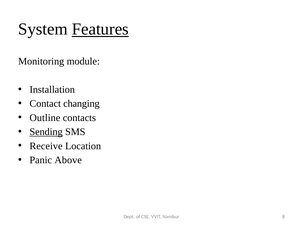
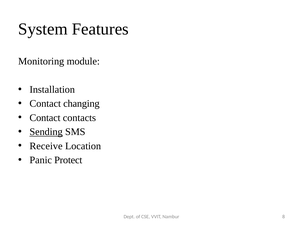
Features underline: present -> none
Outline at (45, 118): Outline -> Contact
Above: Above -> Protect
